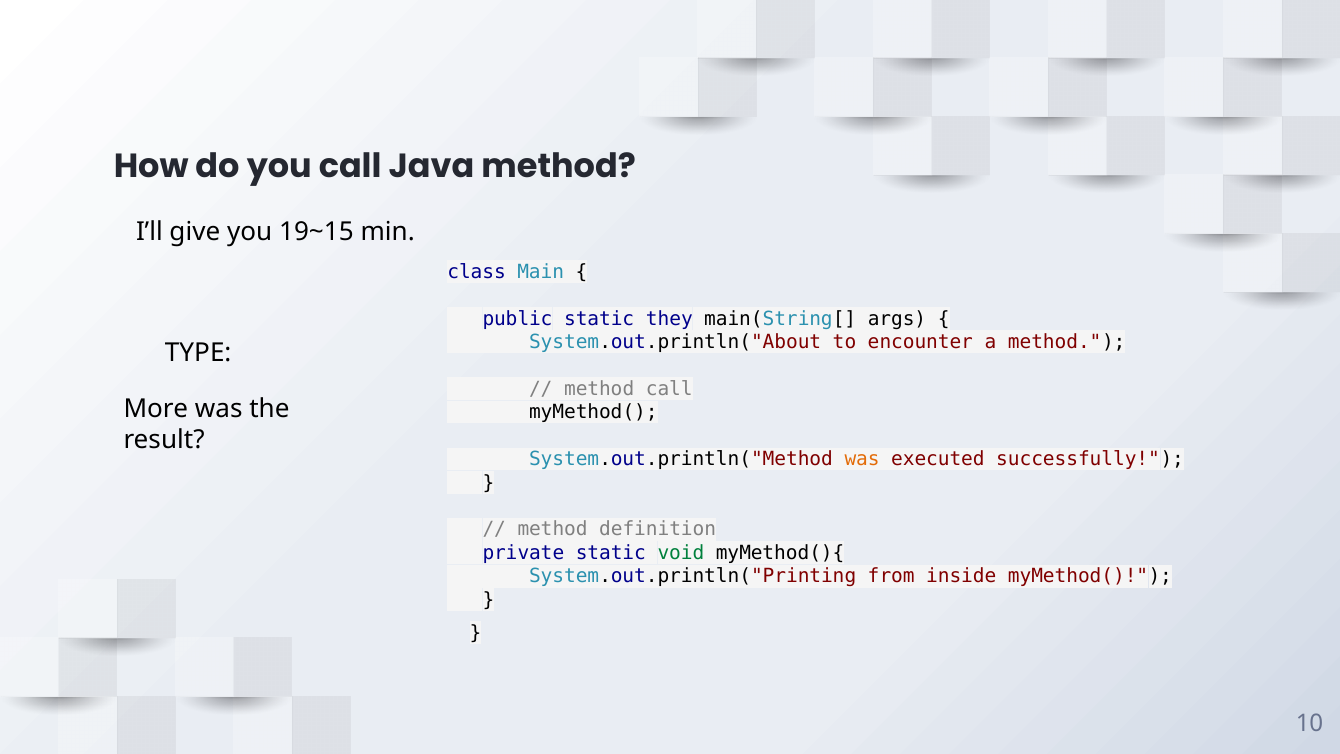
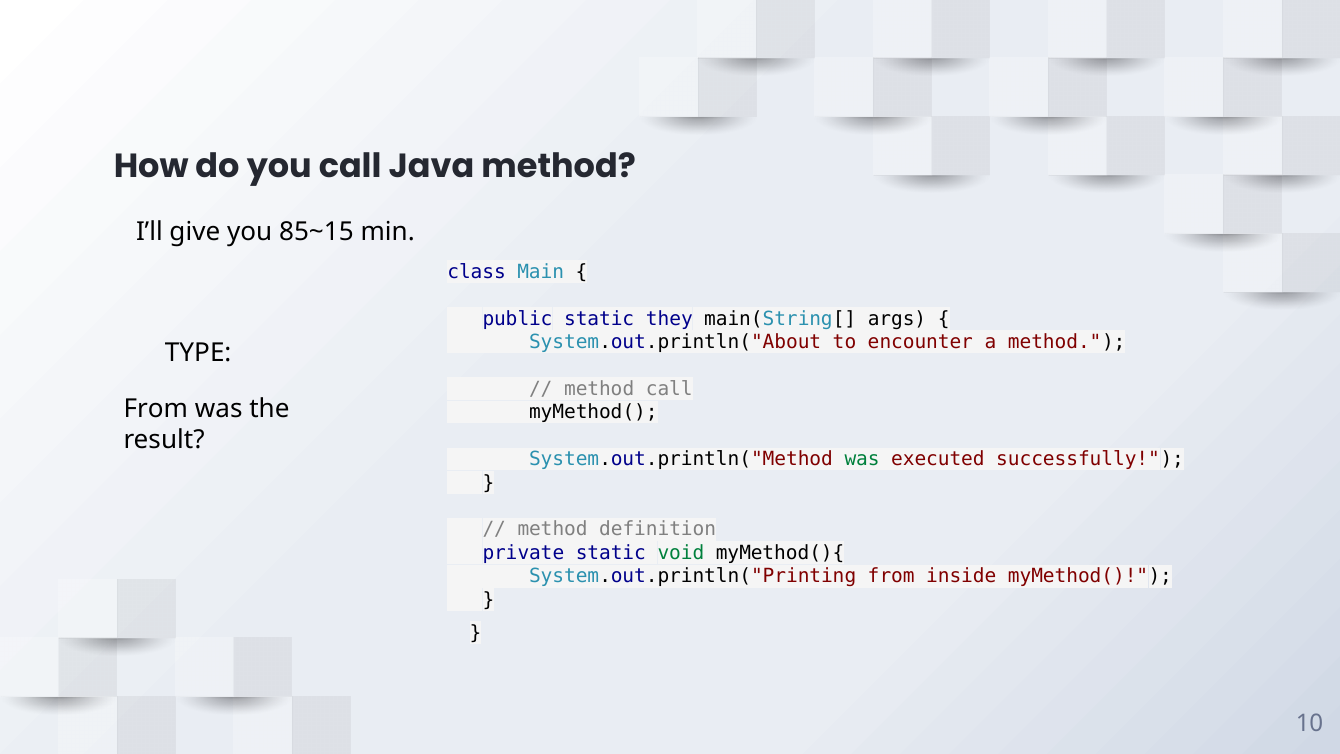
19~15: 19~15 -> 85~15
More at (156, 408): More -> From
was at (862, 459) colour: orange -> green
